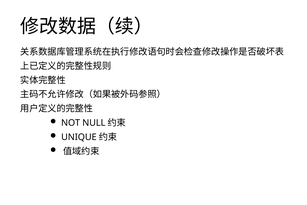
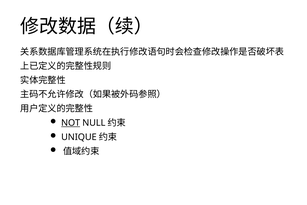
NOT underline: none -> present
